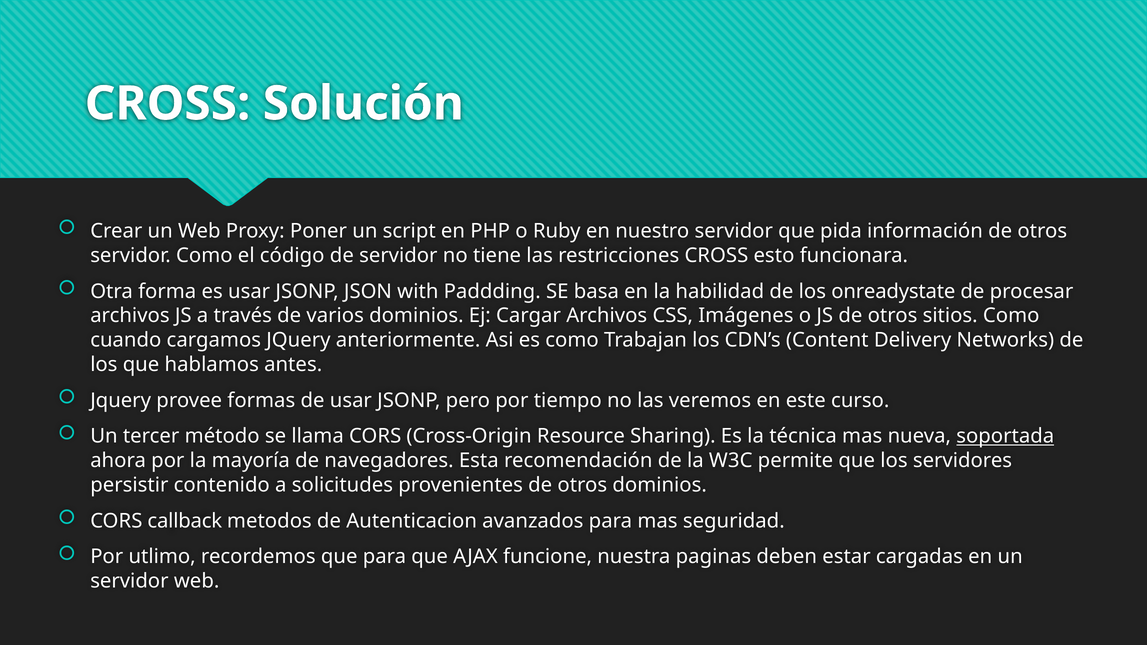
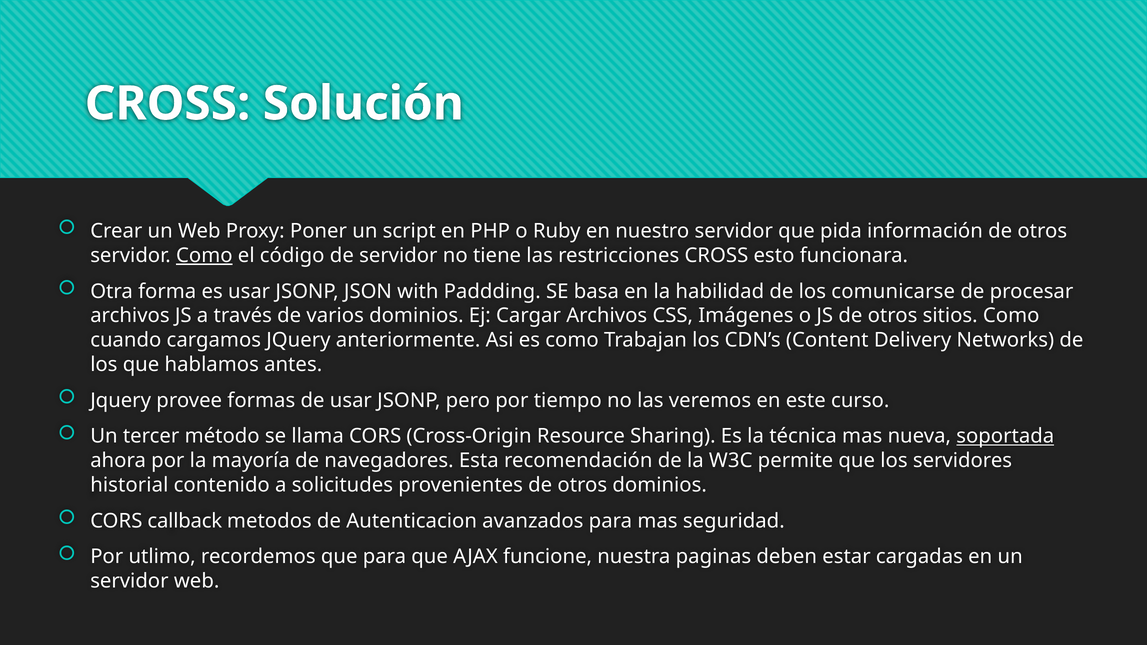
Como at (204, 256) underline: none -> present
onreadystate: onreadystate -> comunicarse
persistir: persistir -> historial
